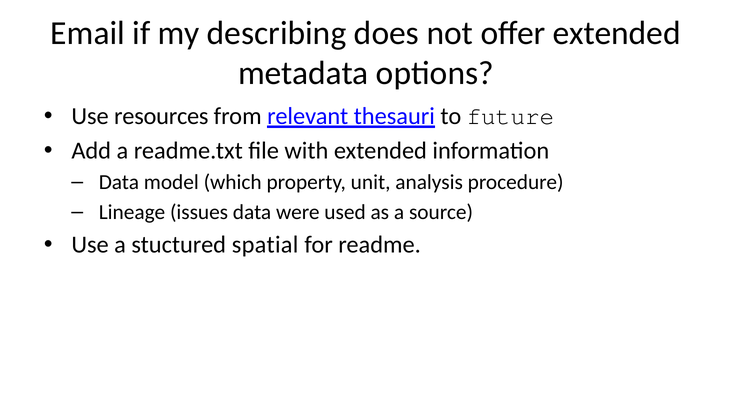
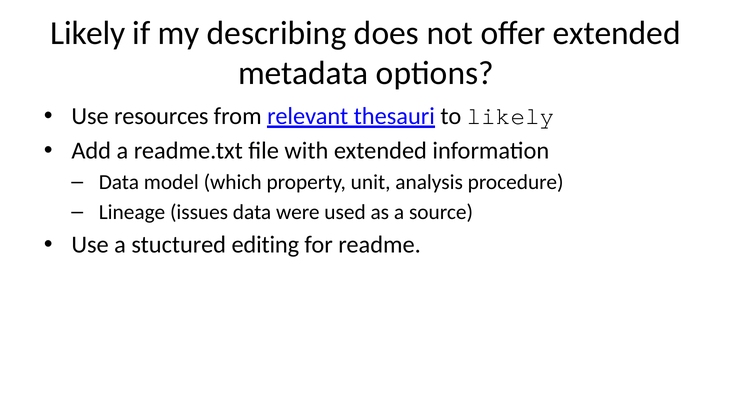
Email at (88, 33): Email -> Likely
to future: future -> likely
spatial: spatial -> editing
